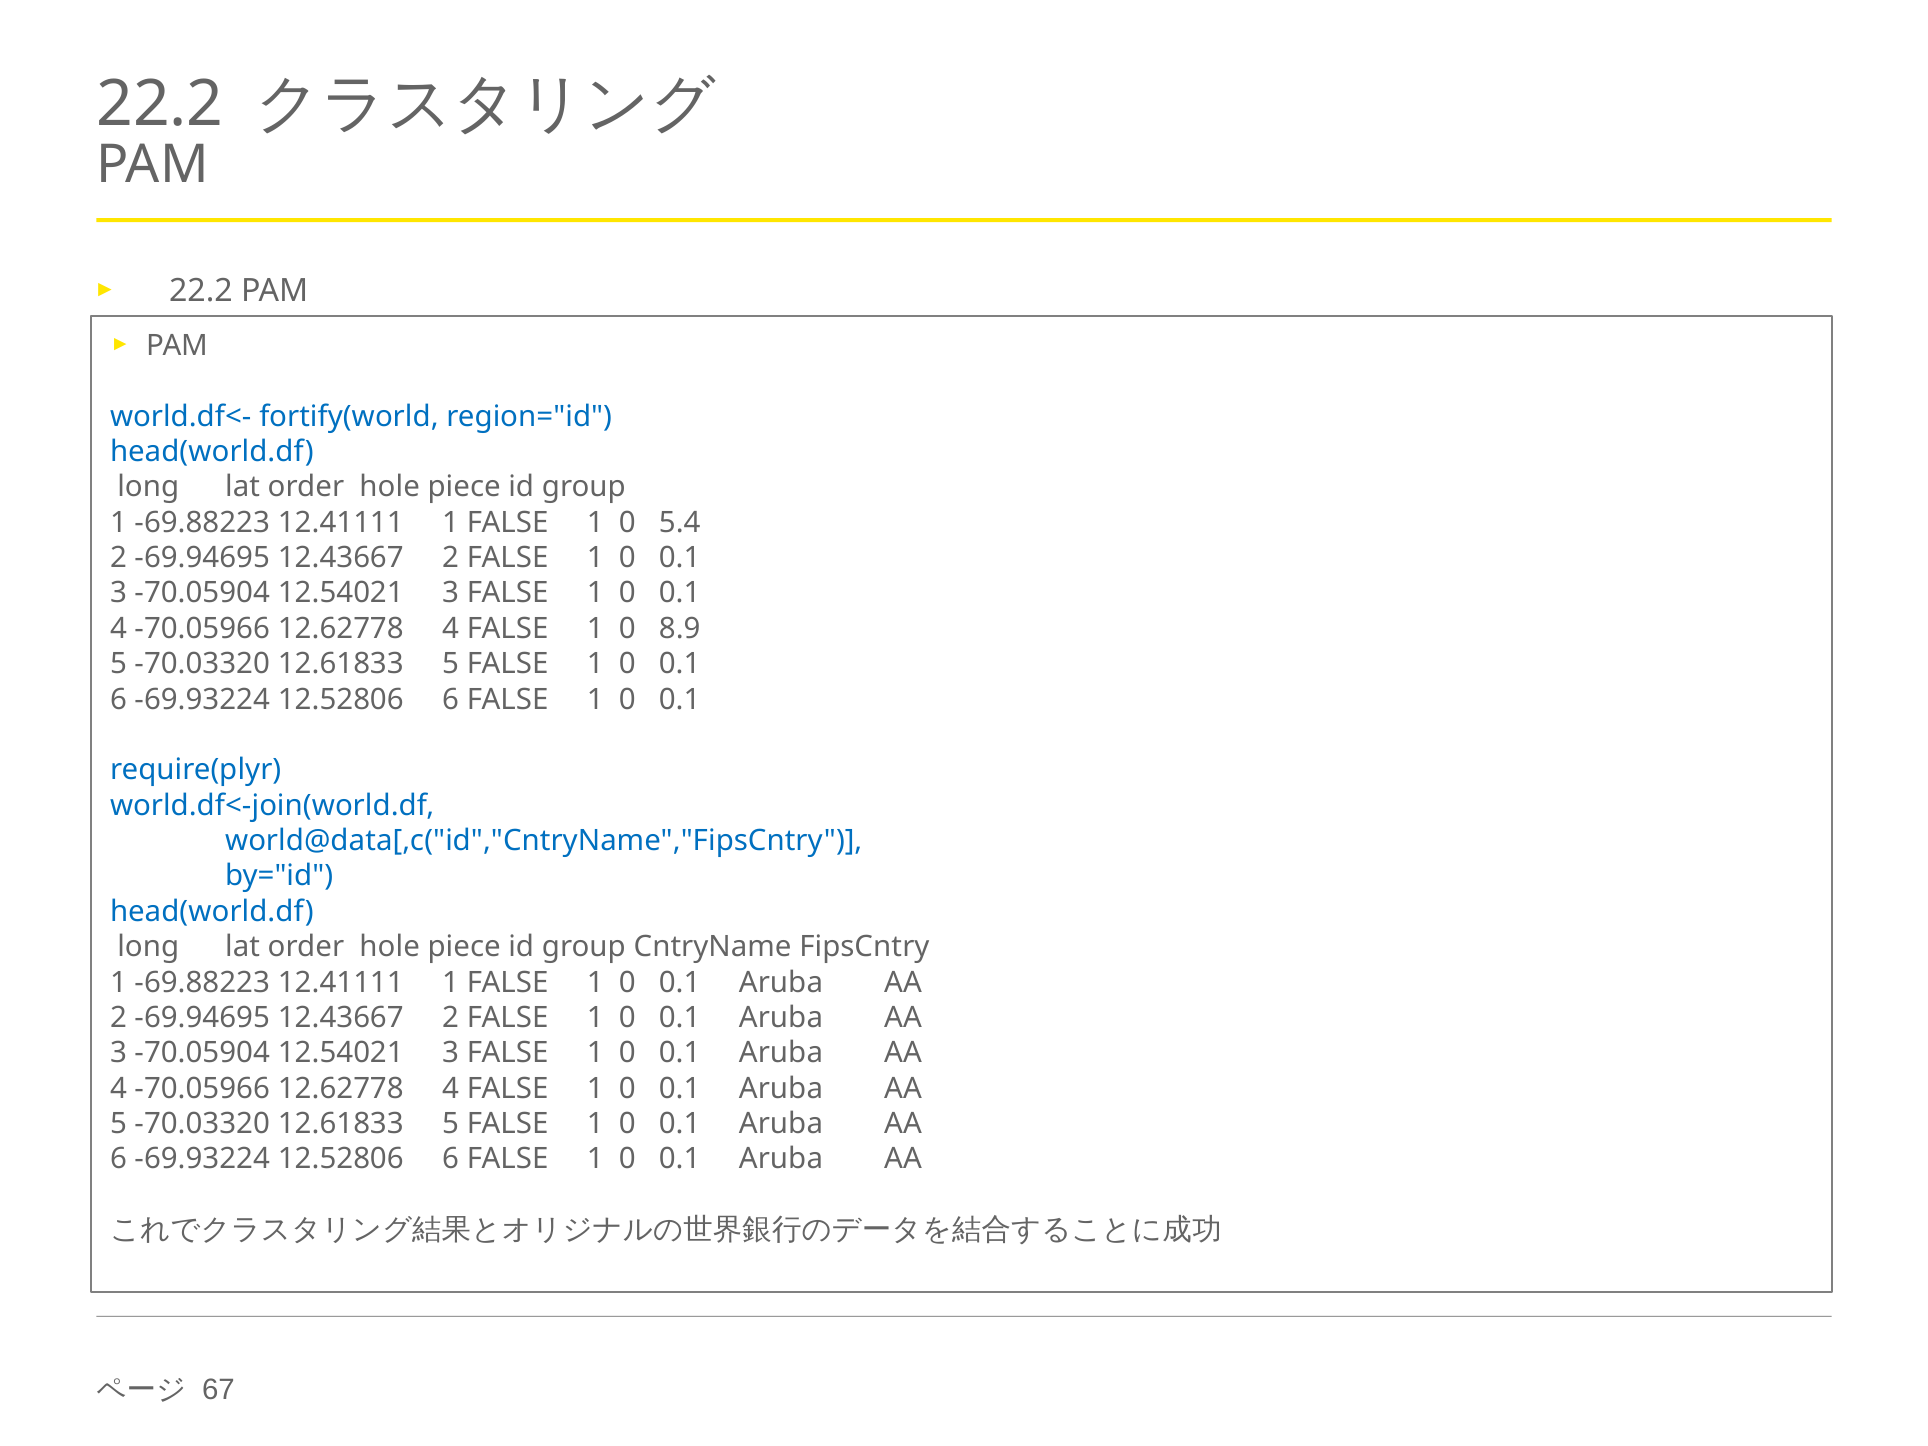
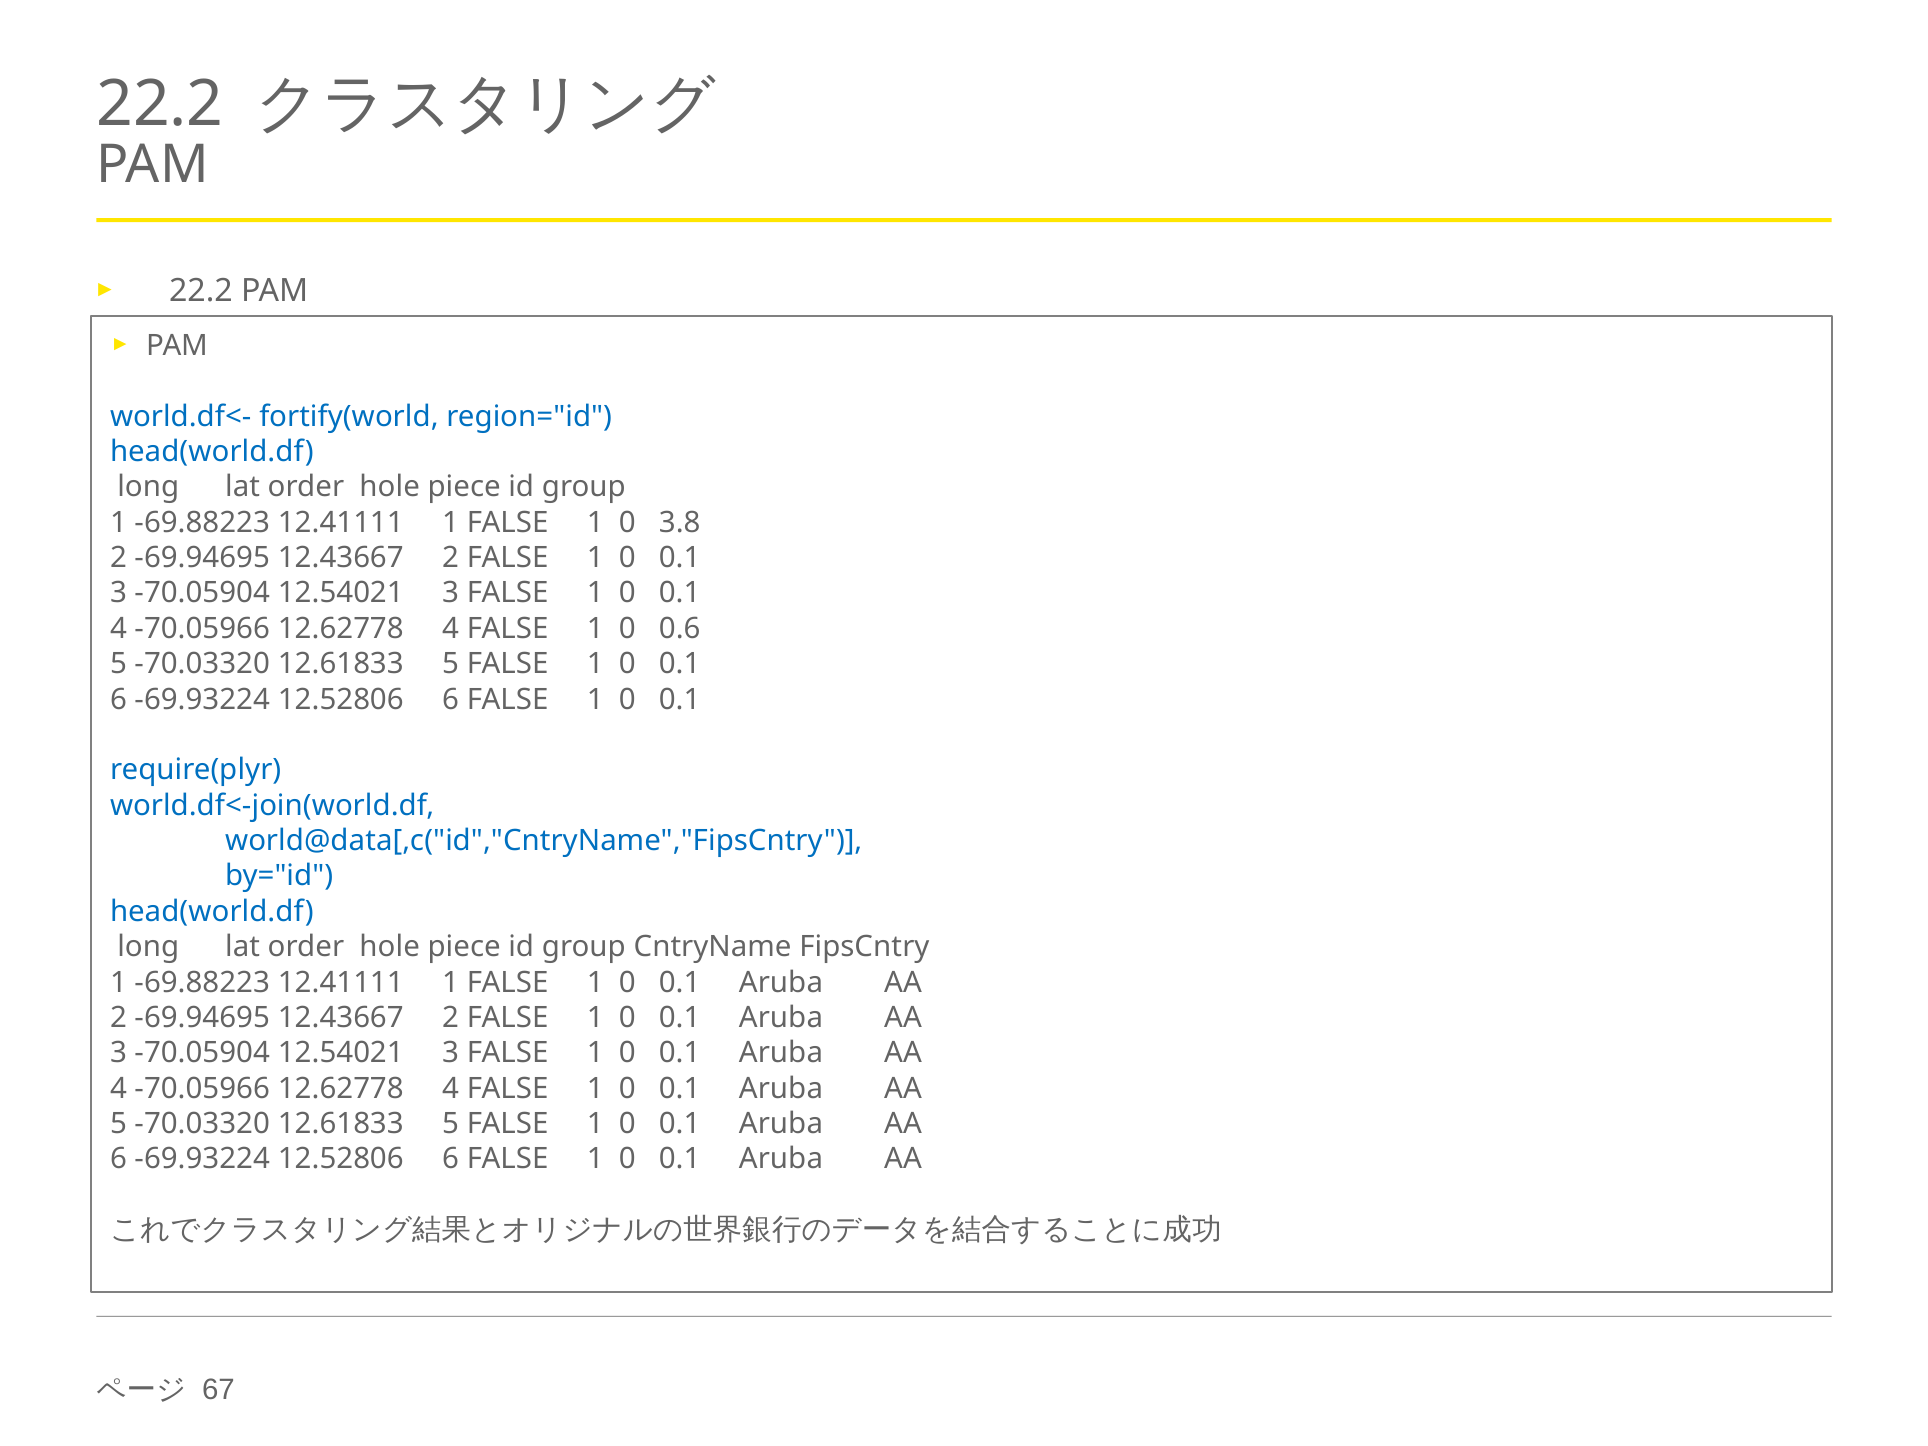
5.4: 5.4 -> 3.8
8.9: 8.9 -> 0.6
